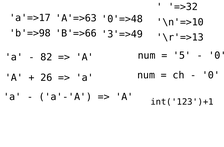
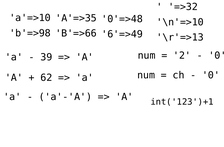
a'=>17: a'=>17 -> a'=>10
A'=>63: A'=>63 -> A'=>35
3'=>49: 3'=>49 -> 6'=>49
5: 5 -> 2
82: 82 -> 39
26: 26 -> 62
